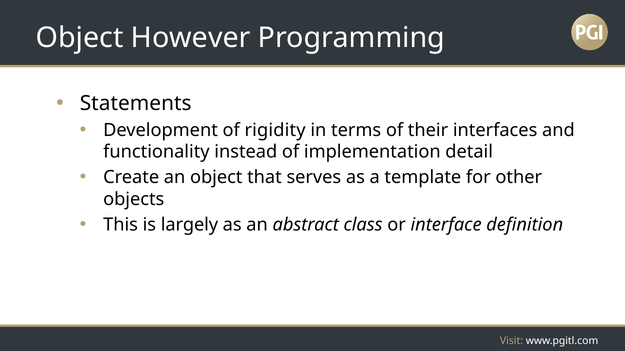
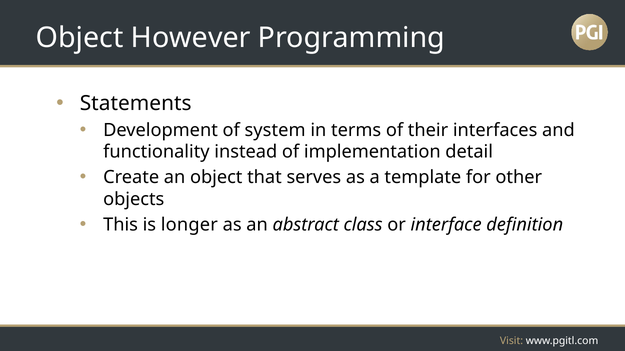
rigidity: rigidity -> system
largely: largely -> longer
